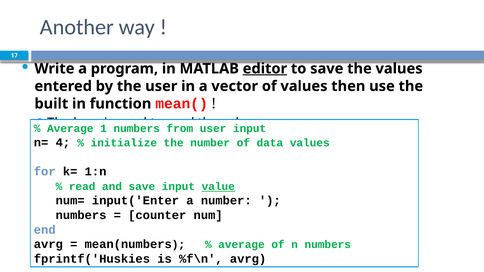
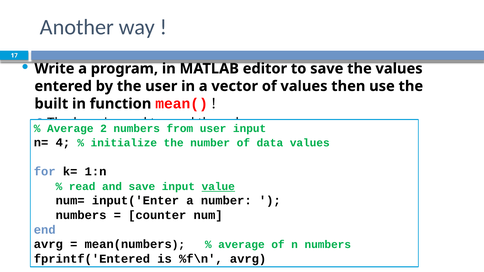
editor underline: present -> none
1: 1 -> 2
fprintf('Huskies: fprintf('Huskies -> fprintf('Entered
